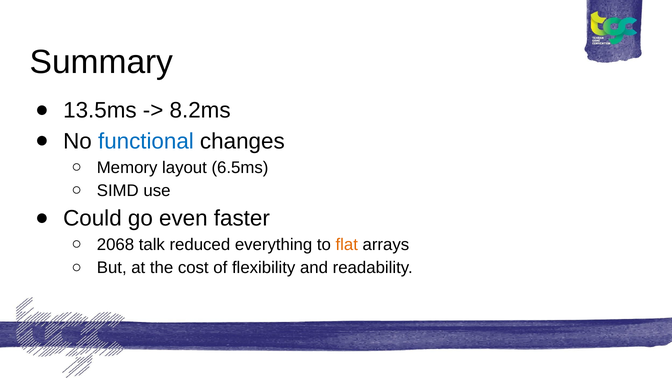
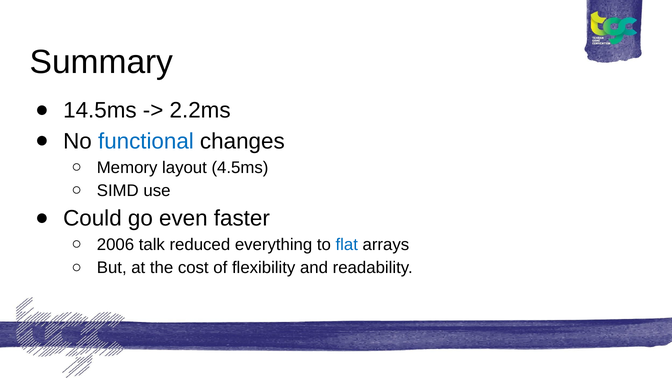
13.5ms: 13.5ms -> 14.5ms
8.2ms: 8.2ms -> 2.2ms
6.5ms: 6.5ms -> 4.5ms
2068: 2068 -> 2006
flat colour: orange -> blue
